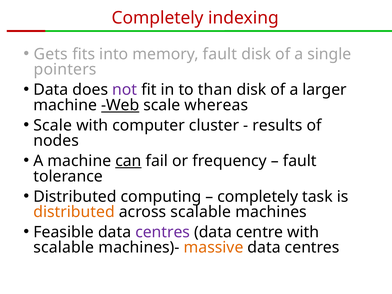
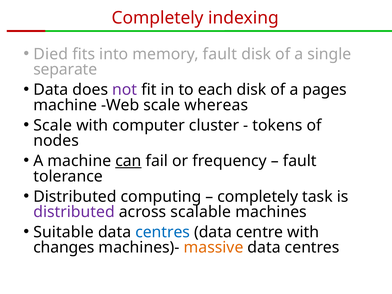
Gets: Gets -> Died
pointers: pointers -> separate
than: than -> each
larger: larger -> pages
Web underline: present -> none
results: results -> tokens
distributed at (74, 212) colour: orange -> purple
Feasible: Feasible -> Suitable
centres at (163, 232) colour: purple -> blue
scalable at (64, 248): scalable -> changes
